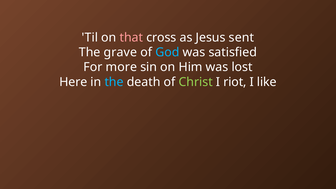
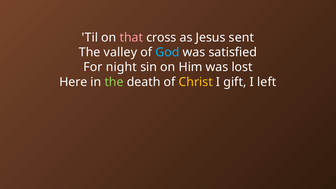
grave: grave -> valley
more: more -> night
the at (114, 82) colour: light blue -> light green
Christ colour: light green -> yellow
riot: riot -> gift
like: like -> left
